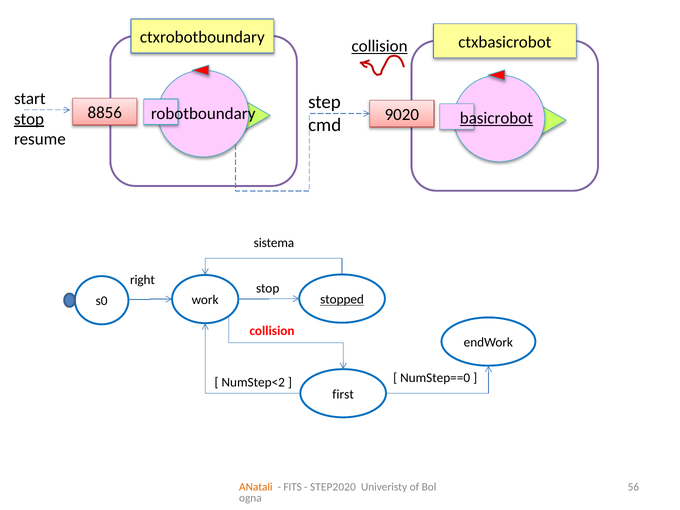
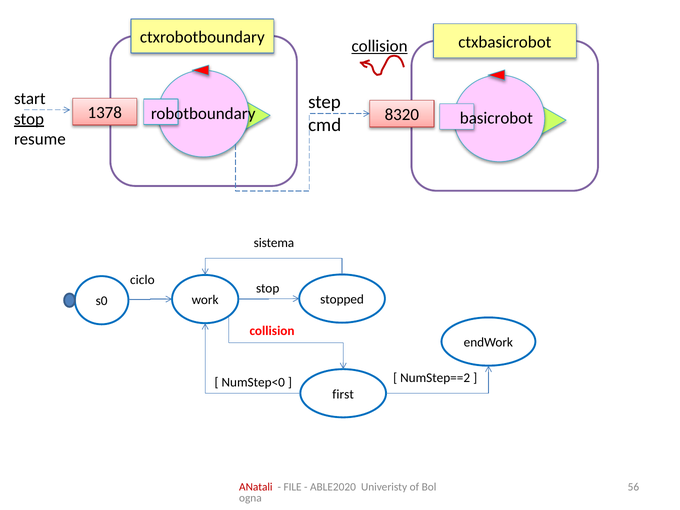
8856: 8856 -> 1378
9020: 9020 -> 8320
basicrobot underline: present -> none
right: right -> ciclo
stopped underline: present -> none
NumStep==0: NumStep==0 -> NumStep==2
NumStep<2: NumStep<2 -> NumStep<0
ANatali colour: orange -> red
FITS: FITS -> FILE
STEP2020: STEP2020 -> ABLE2020
